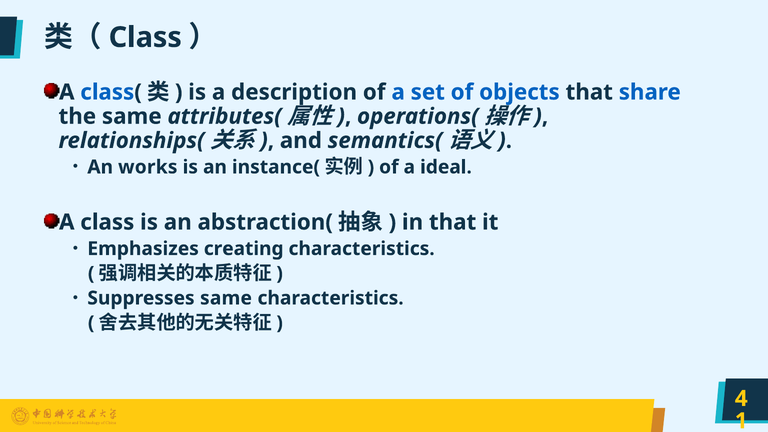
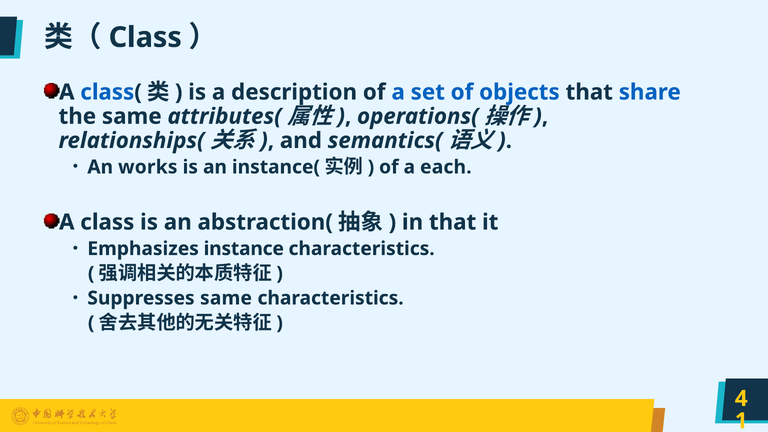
ideal: ideal -> each
creating: creating -> instance
